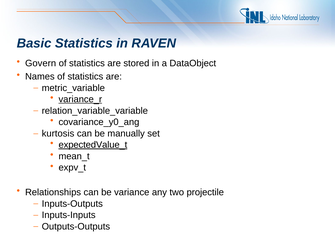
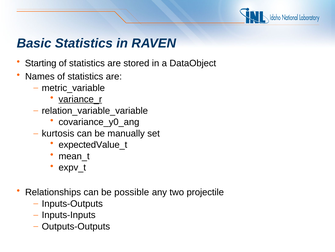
Govern: Govern -> Starting
expectedValue_t underline: present -> none
variance: variance -> possible
